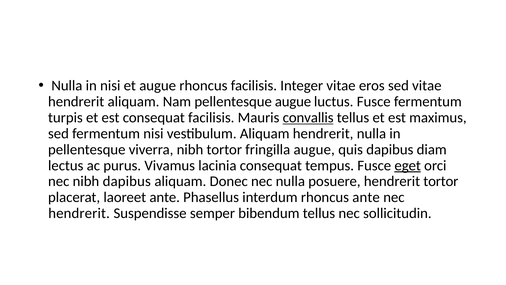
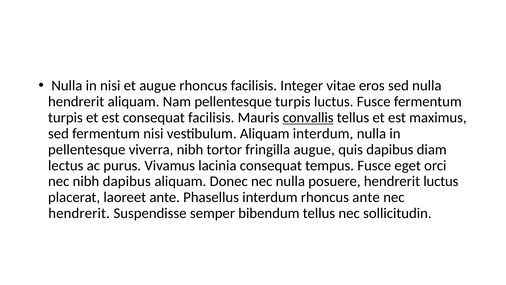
sed vitae: vitae -> nulla
pellentesque augue: augue -> turpis
Aliquam hendrerit: hendrerit -> interdum
eget underline: present -> none
hendrerit tortor: tortor -> luctus
